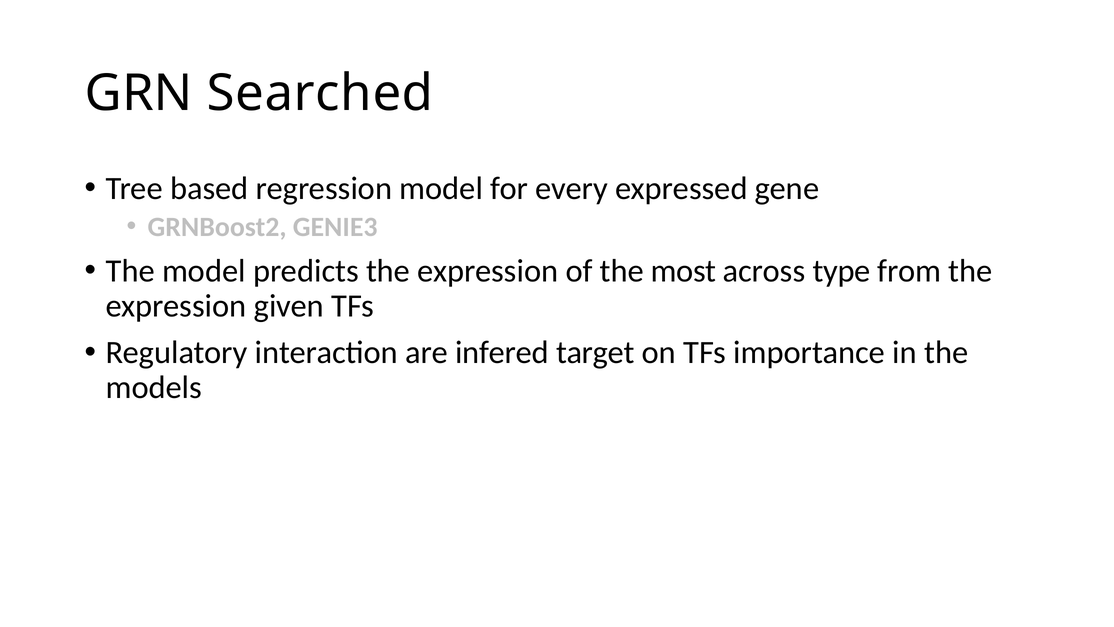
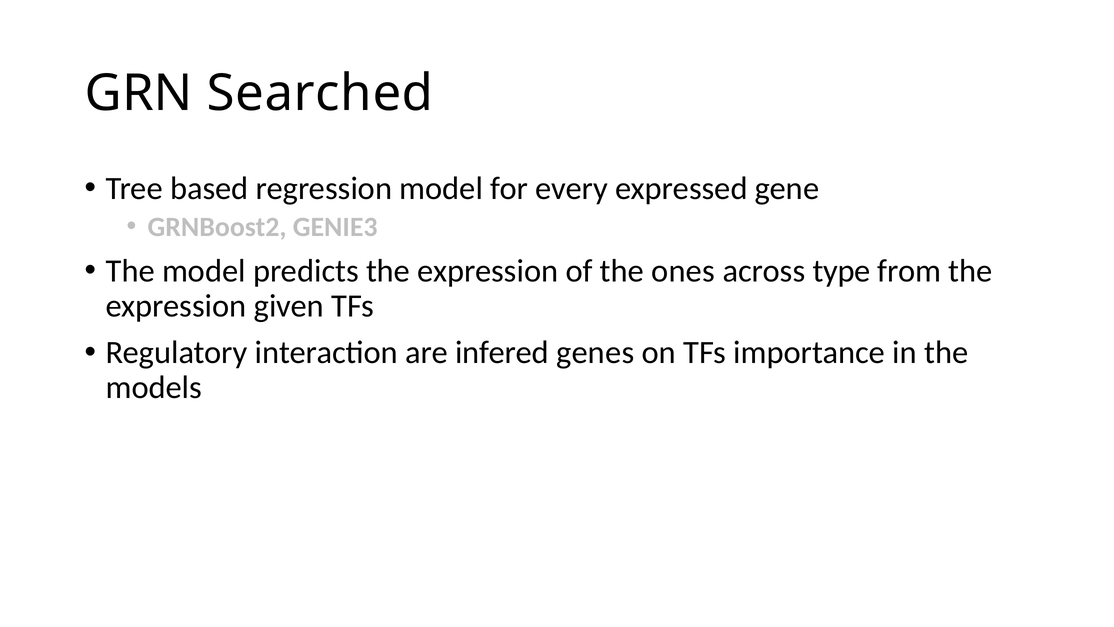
most: most -> ones
target: target -> genes
